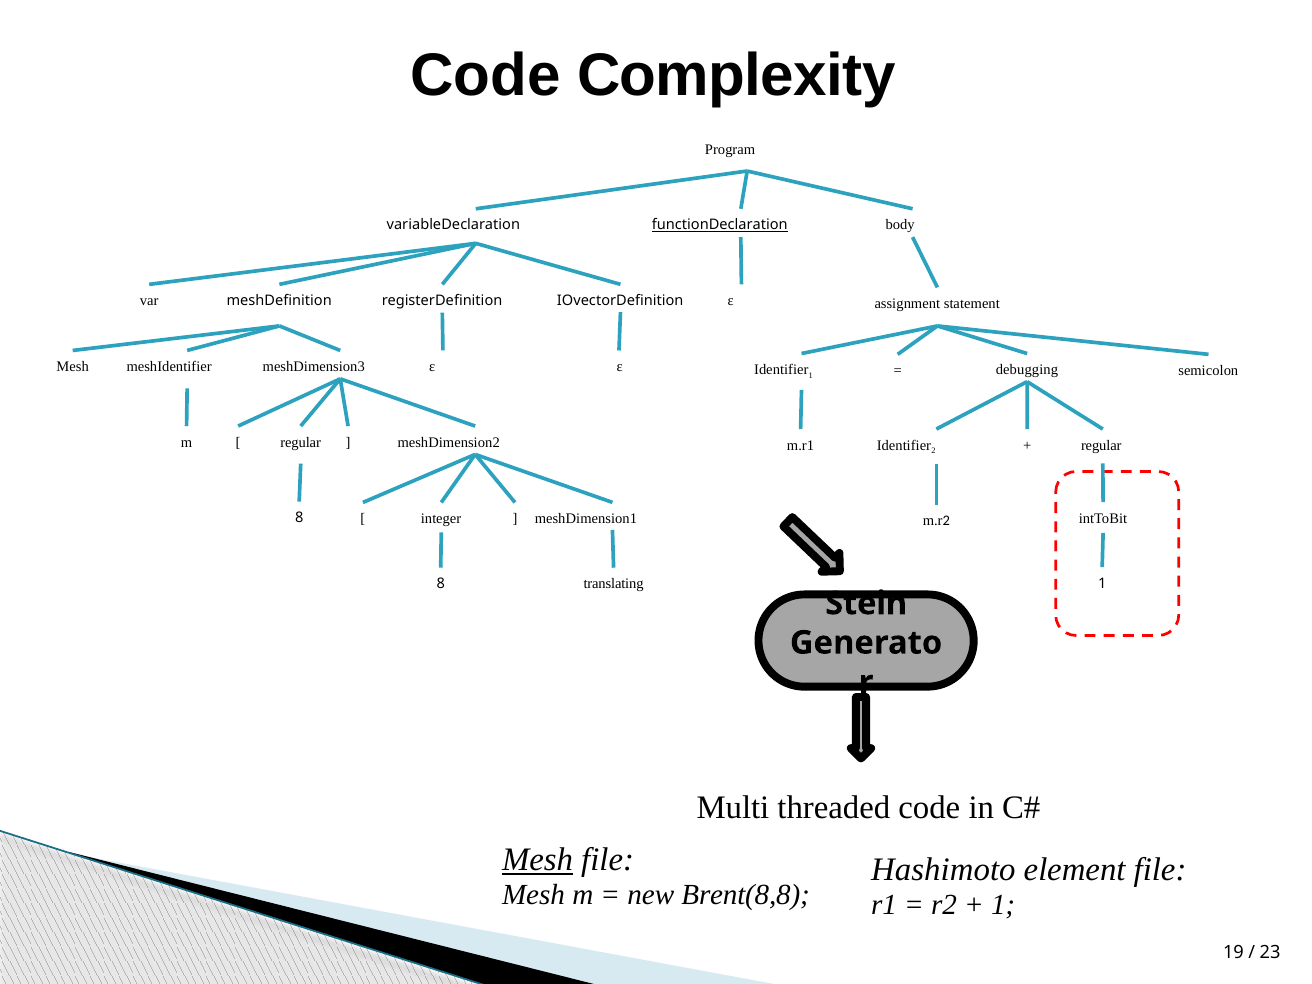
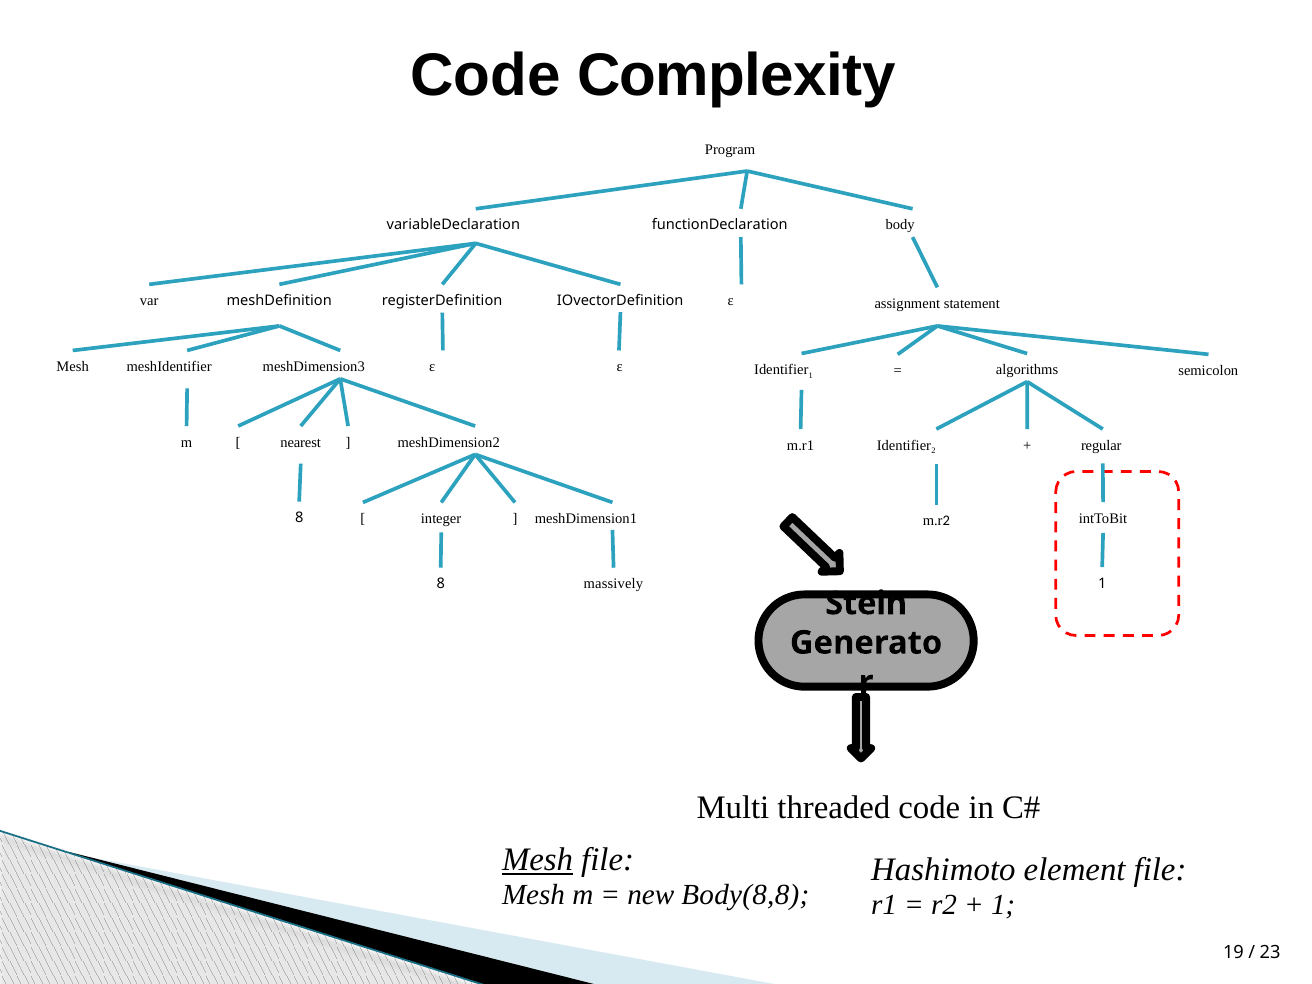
functionDeclaration underline: present -> none
debugging: debugging -> algorithms
regular at (301, 442): regular -> nearest
translating: translating -> massively
Brent(8,8: Brent(8,8 -> Body(8,8
